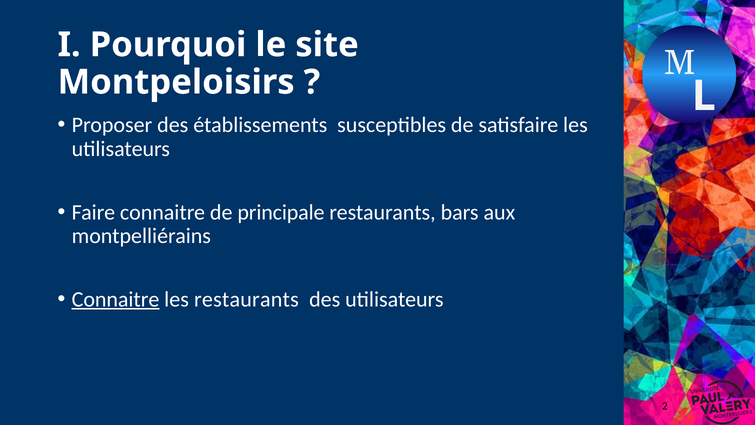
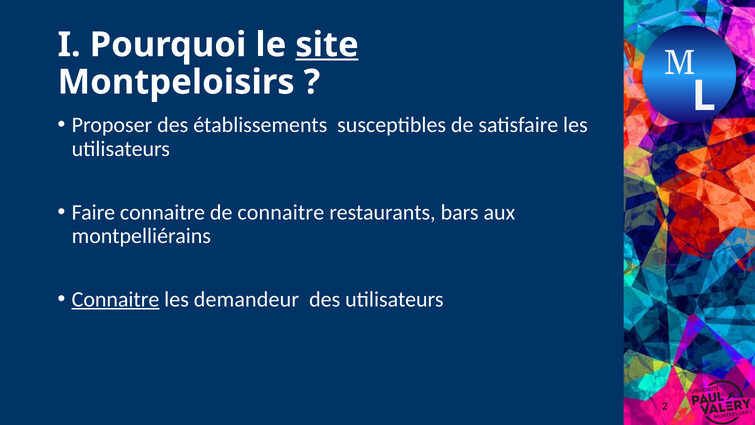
site underline: none -> present
de principale: principale -> connaitre
les restaurants: restaurants -> demandeur
